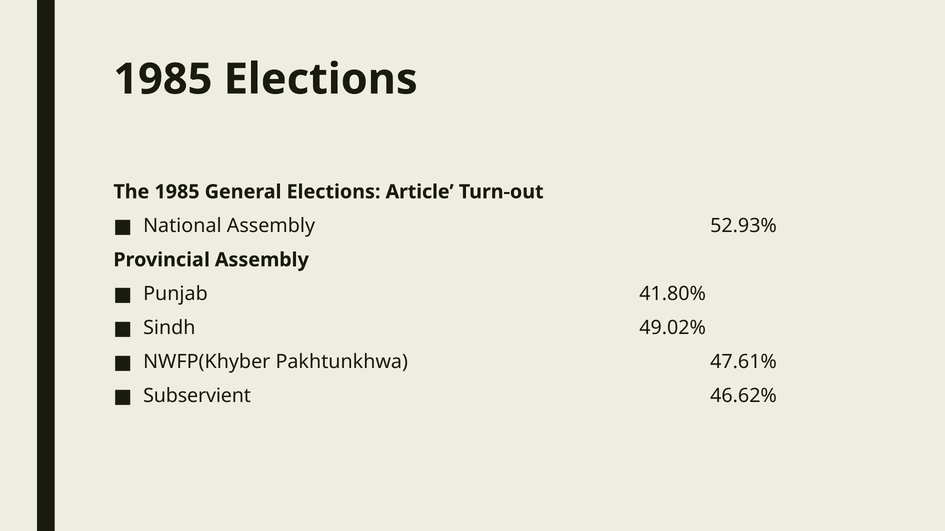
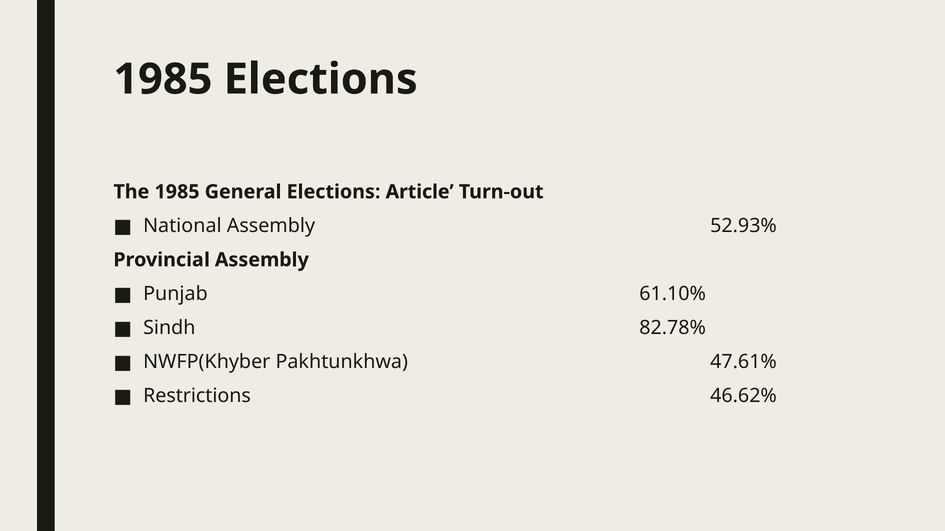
41.80%: 41.80% -> 61.10%
49.02%: 49.02% -> 82.78%
Subservient: Subservient -> Restrictions
